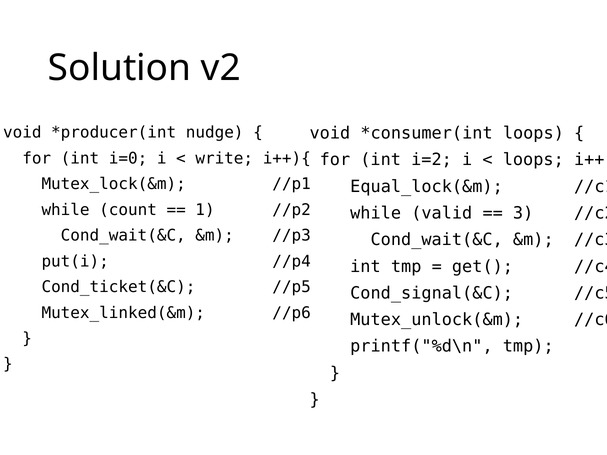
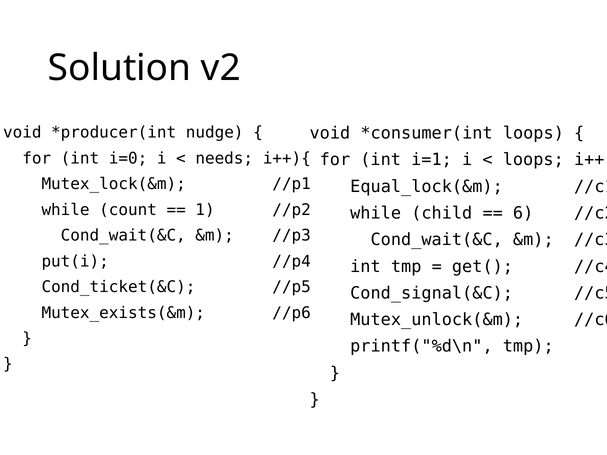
write: write -> needs
i=2: i=2 -> i=1
valid: valid -> child
3: 3 -> 6
Mutex_linked(&m: Mutex_linked(&m -> Mutex_exists(&m
